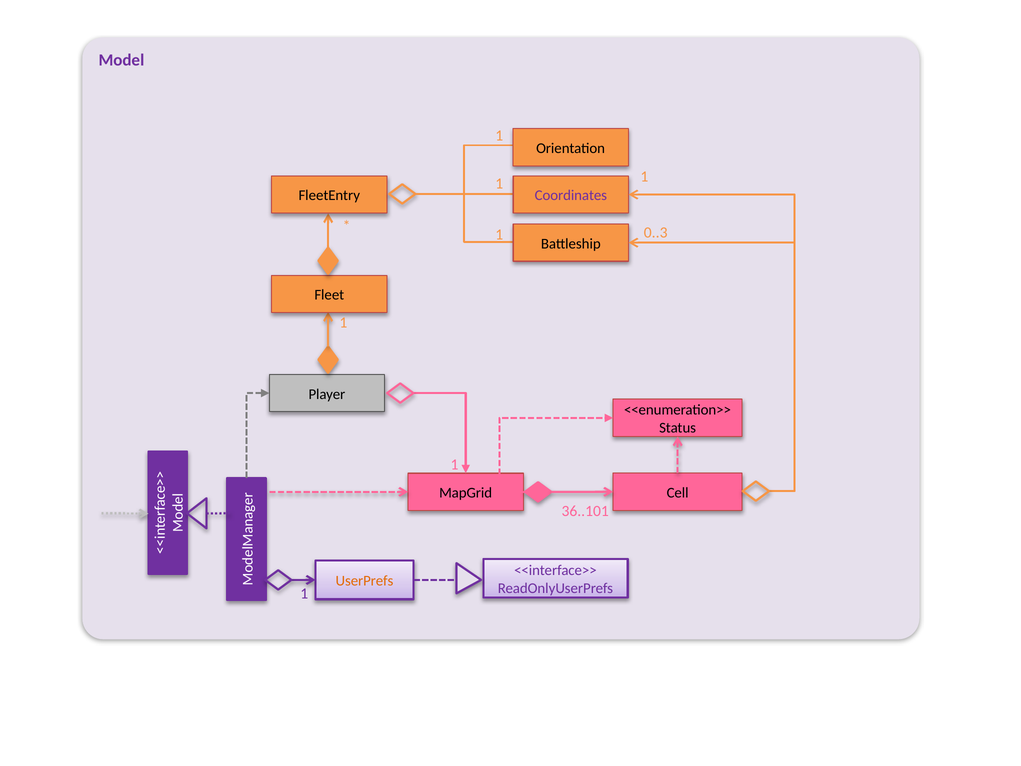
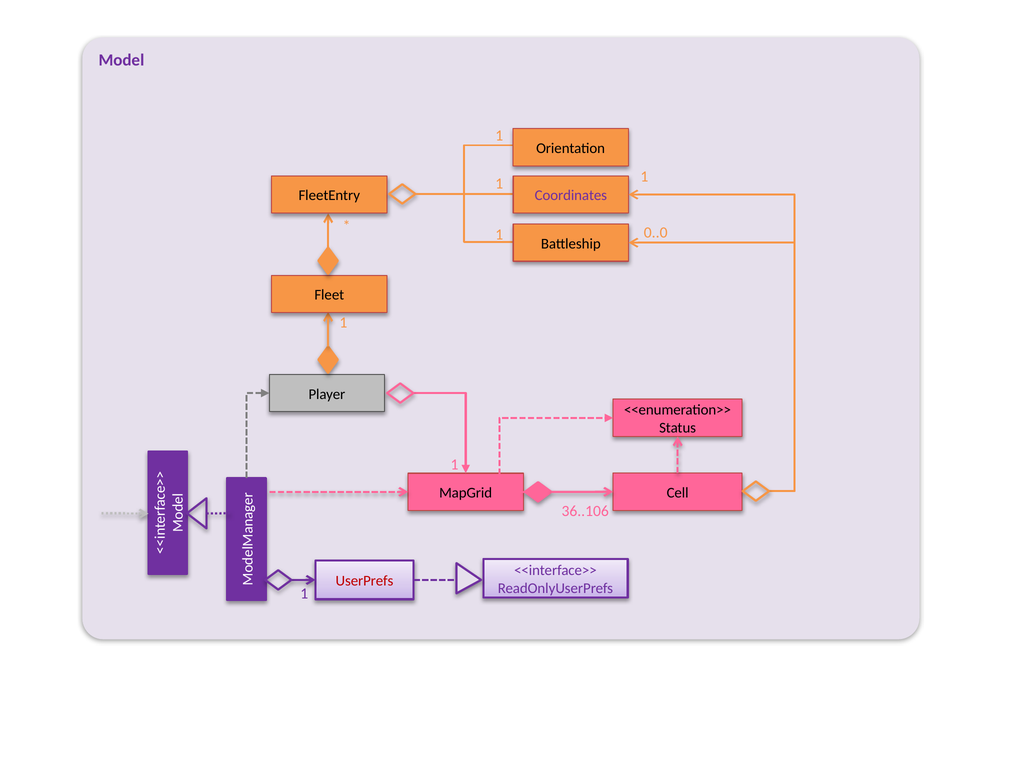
0..3: 0..3 -> 0..0
36..101: 36..101 -> 36..106
UserPrefs colour: orange -> red
